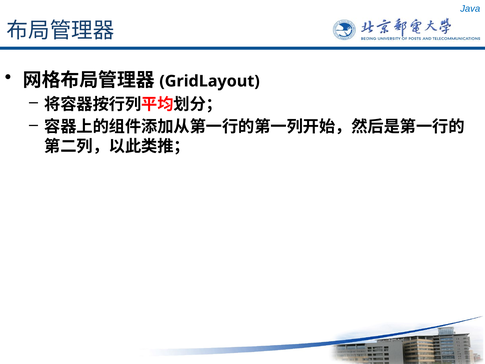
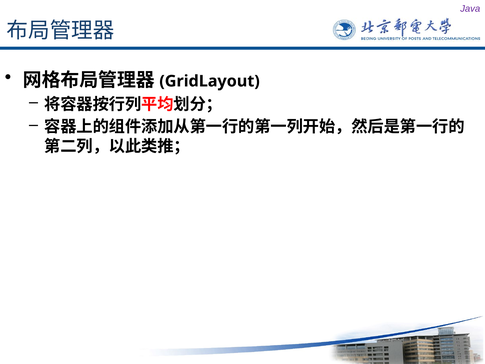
Java colour: blue -> purple
